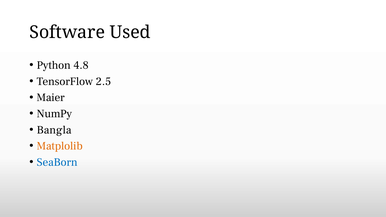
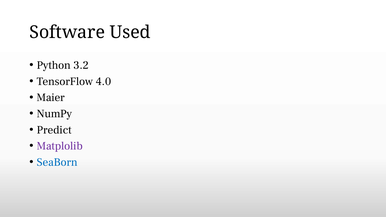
4.8: 4.8 -> 3.2
2.5: 2.5 -> 4.0
Bangla: Bangla -> Predict
Matplolib colour: orange -> purple
